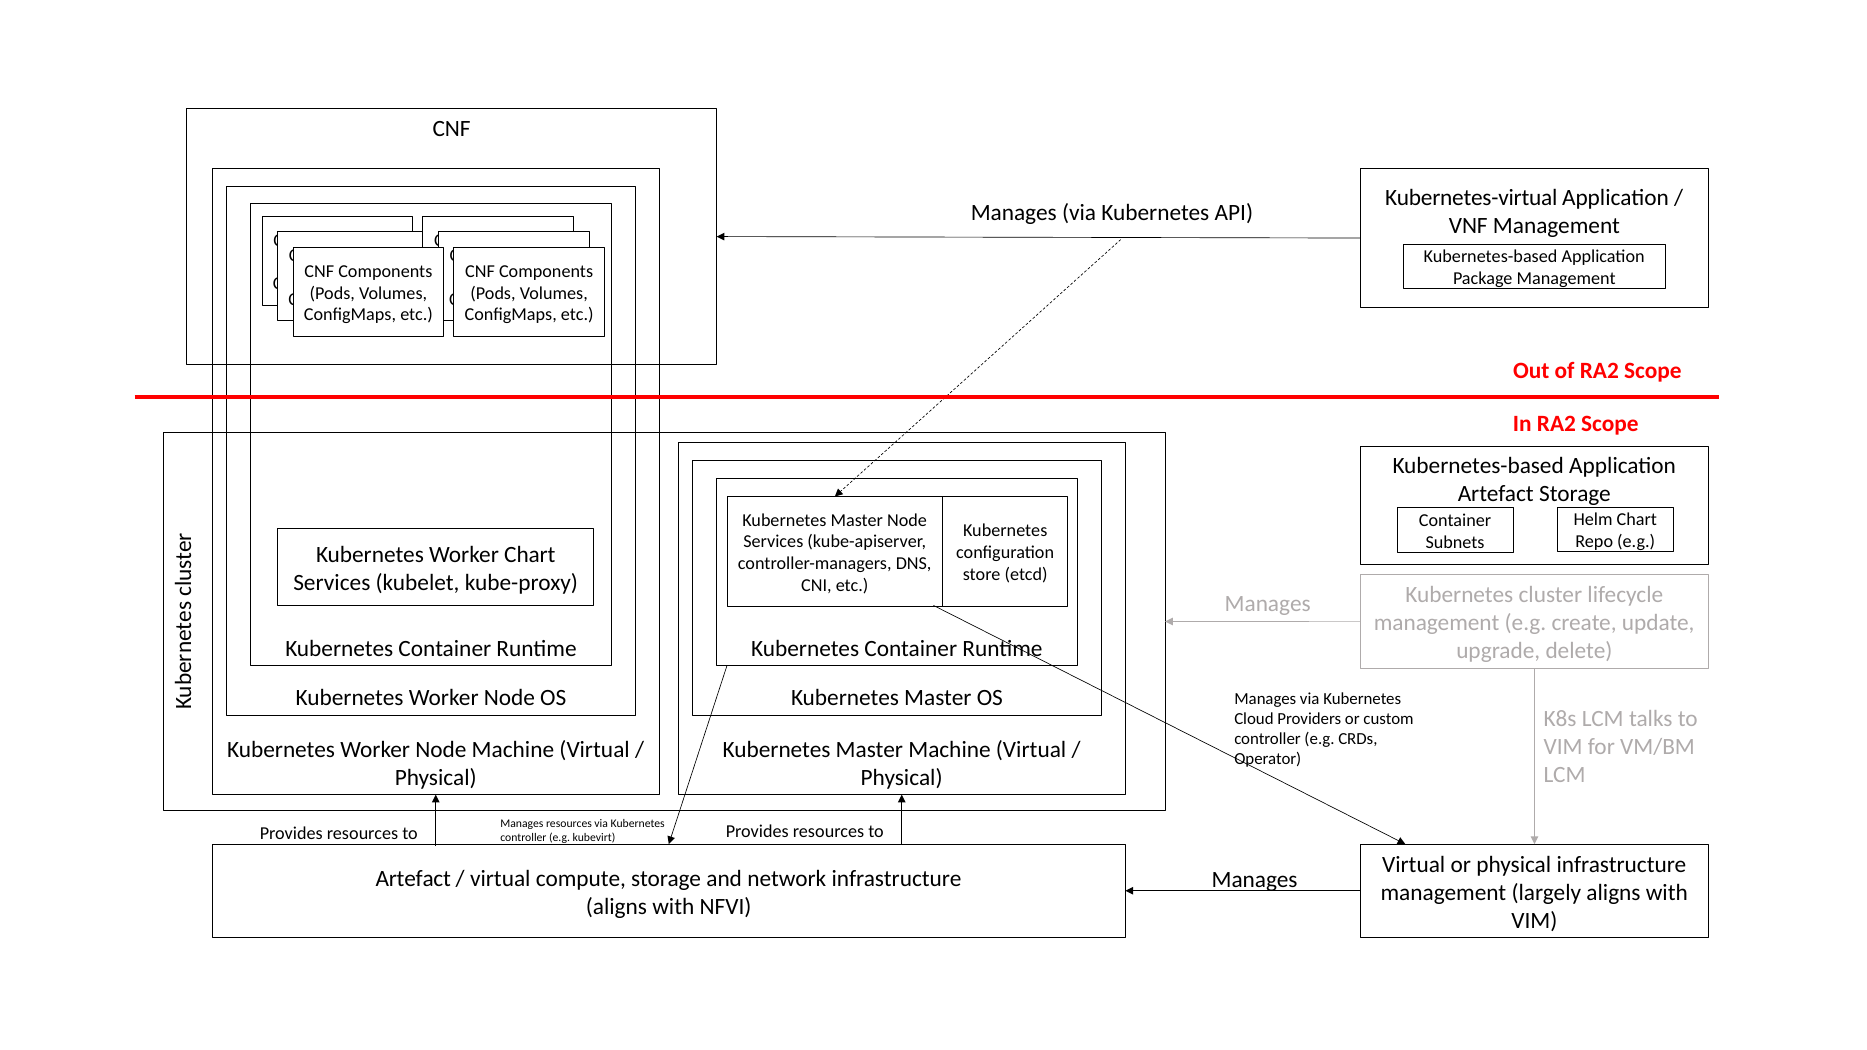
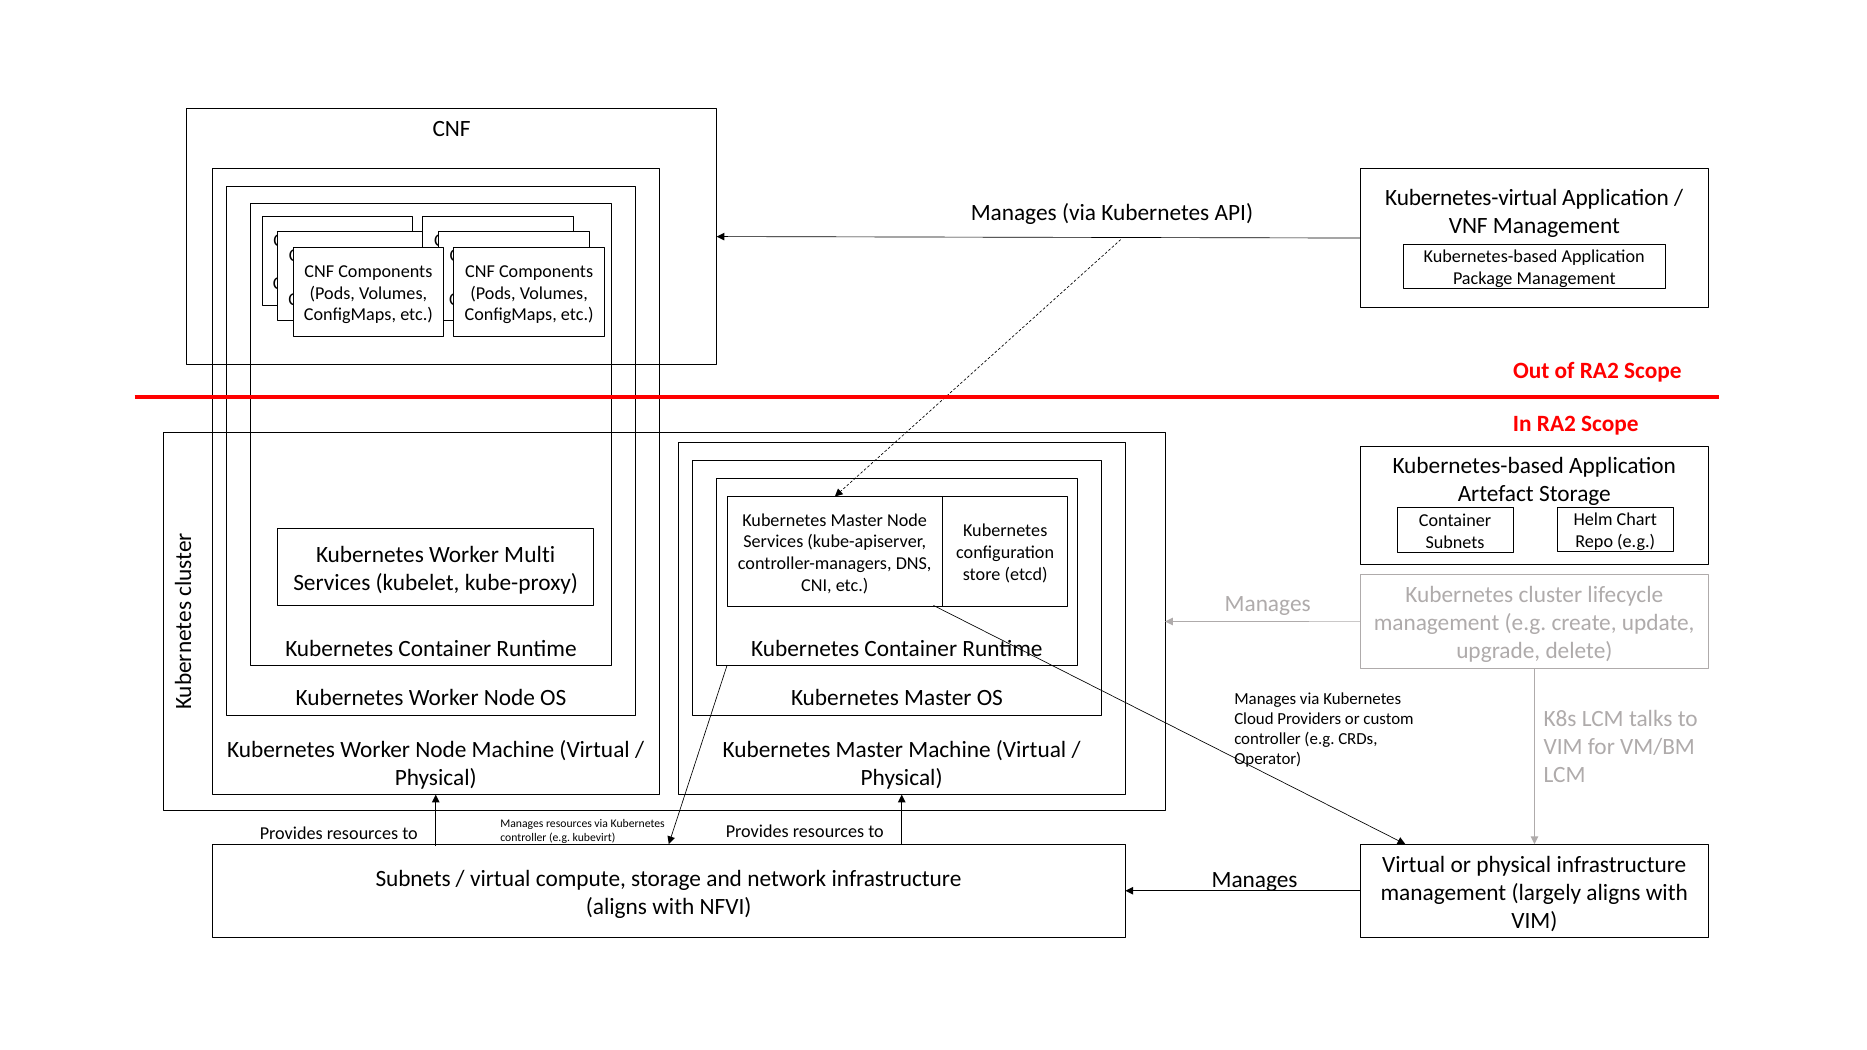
Worker Chart: Chart -> Multi
Artefact at (413, 878): Artefact -> Subnets
